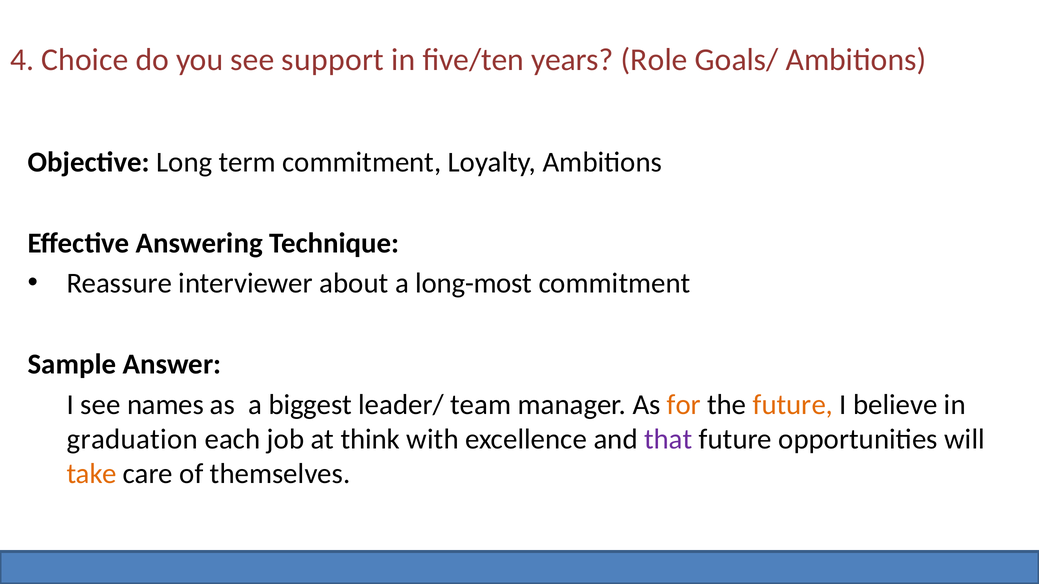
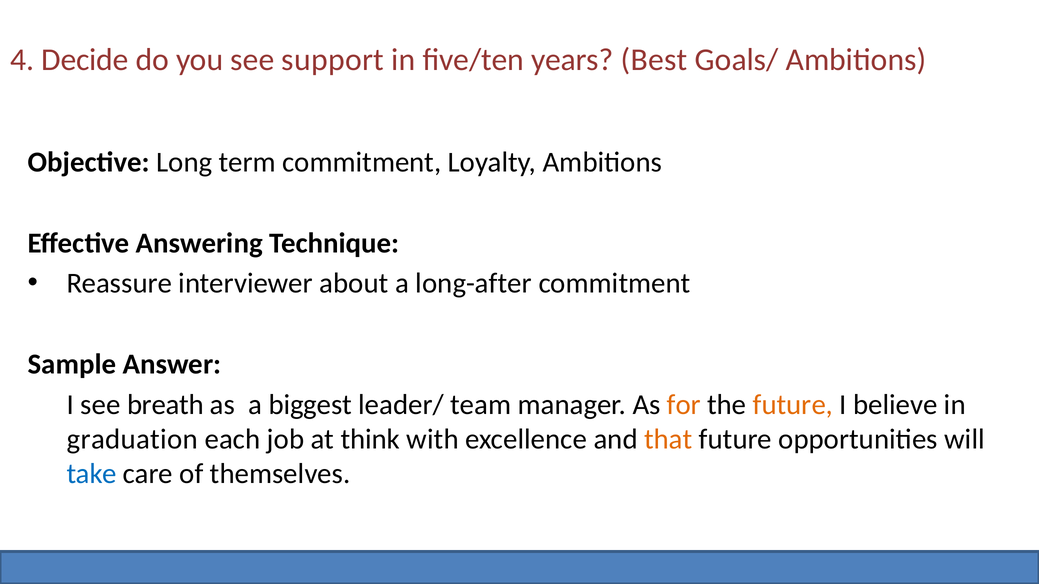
Choice: Choice -> Decide
Role: Role -> Best
long-most: long-most -> long-after
names: names -> breath
that colour: purple -> orange
take colour: orange -> blue
